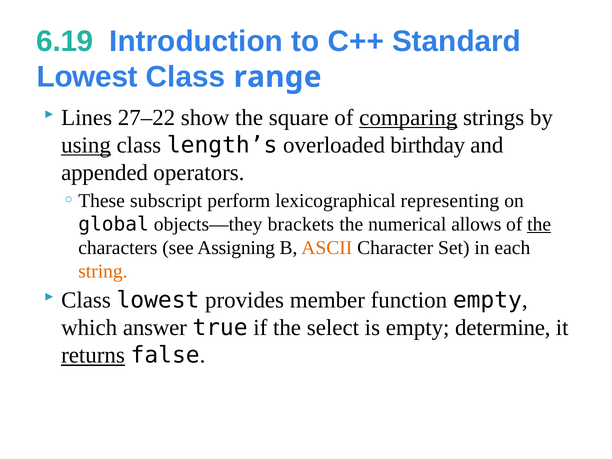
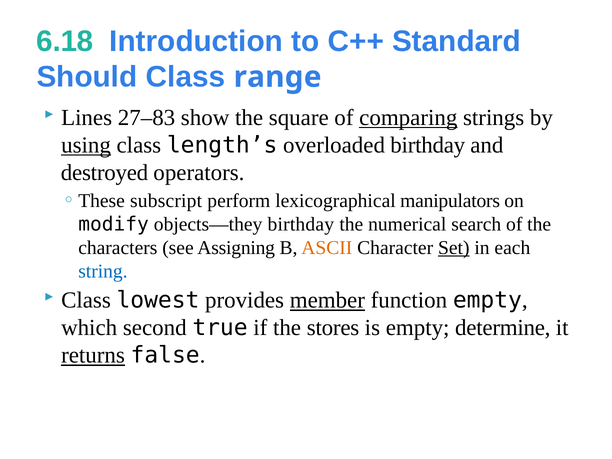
6.19: 6.19 -> 6.18
Lowest at (87, 77): Lowest -> Should
27–22: 27–22 -> 27–83
appended: appended -> destroyed
representing: representing -> manipulators
global: global -> modify
objects—they brackets: brackets -> birthday
allows: allows -> search
the at (539, 224) underline: present -> none
Set underline: none -> present
string colour: orange -> blue
member underline: none -> present
answer: answer -> second
select: select -> stores
